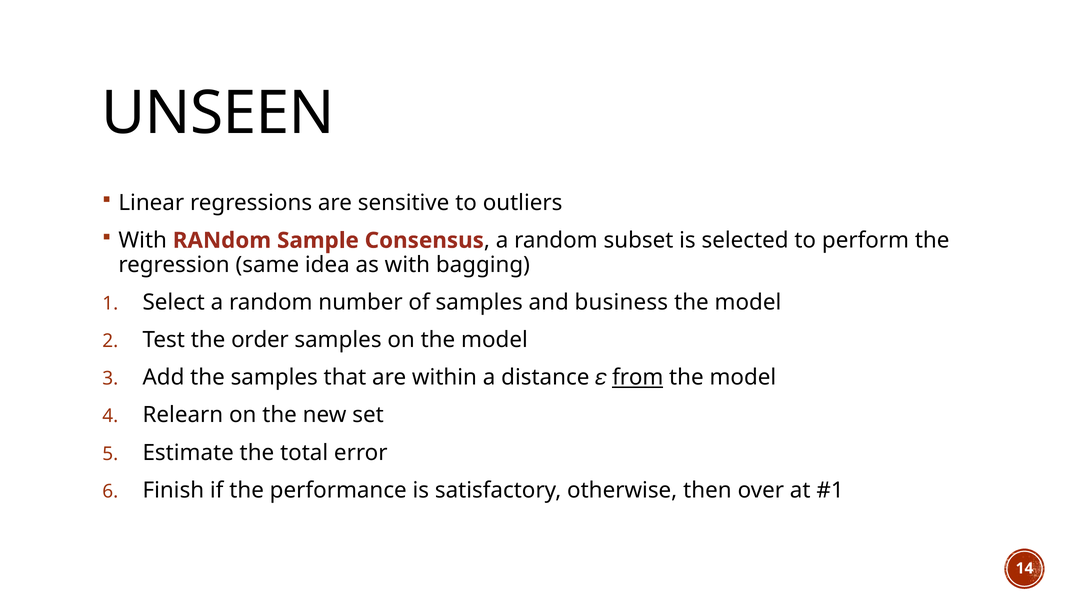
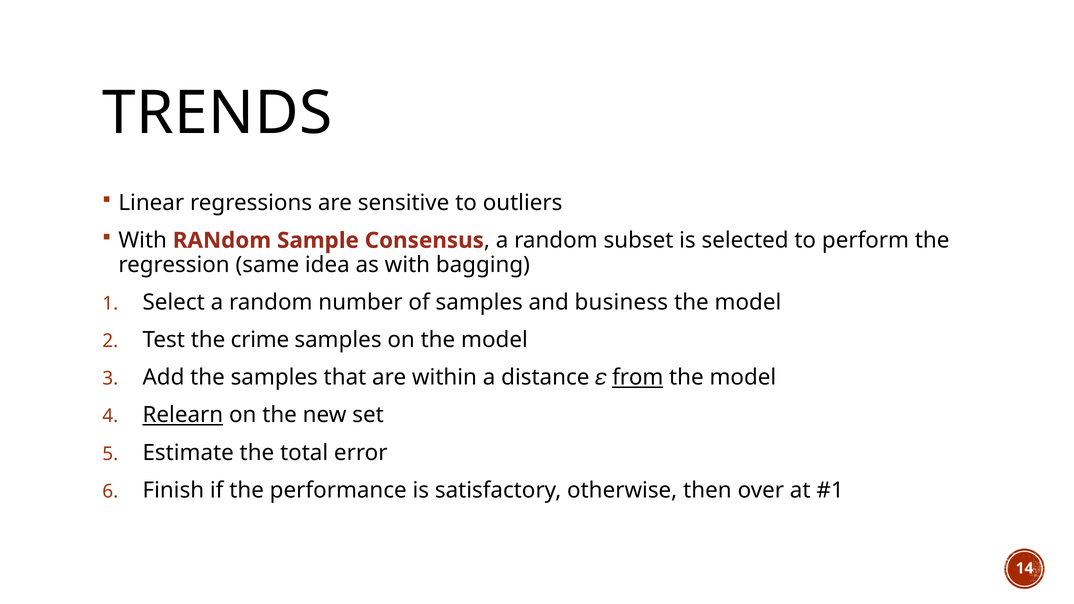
UNSEEN: UNSEEN -> TRENDS
order: order -> crime
Relearn underline: none -> present
